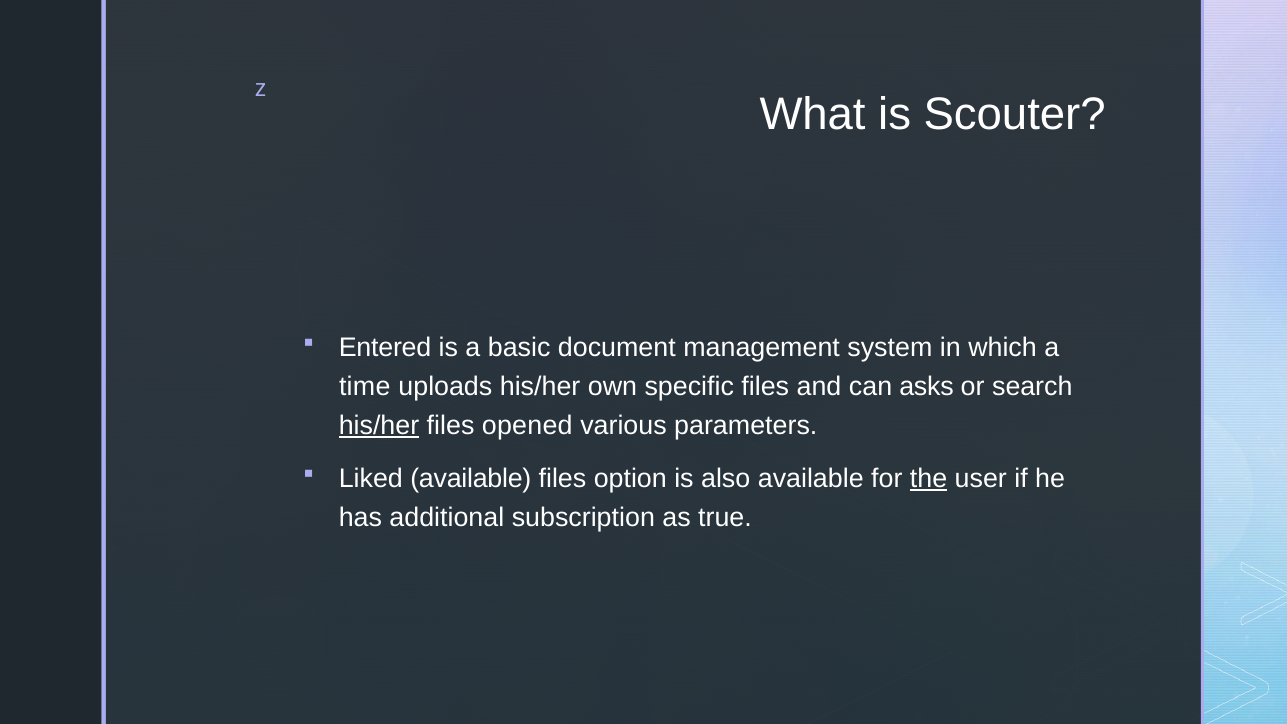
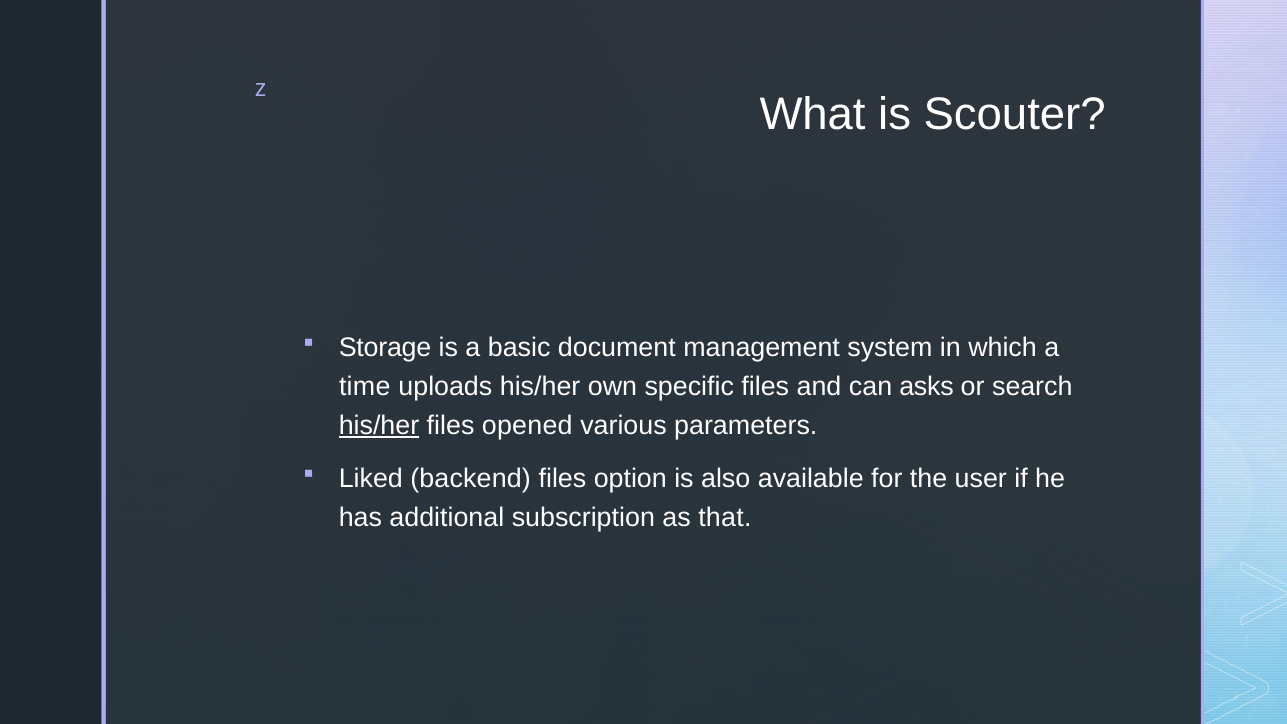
Entered: Entered -> Storage
Liked available: available -> backend
the underline: present -> none
true: true -> that
